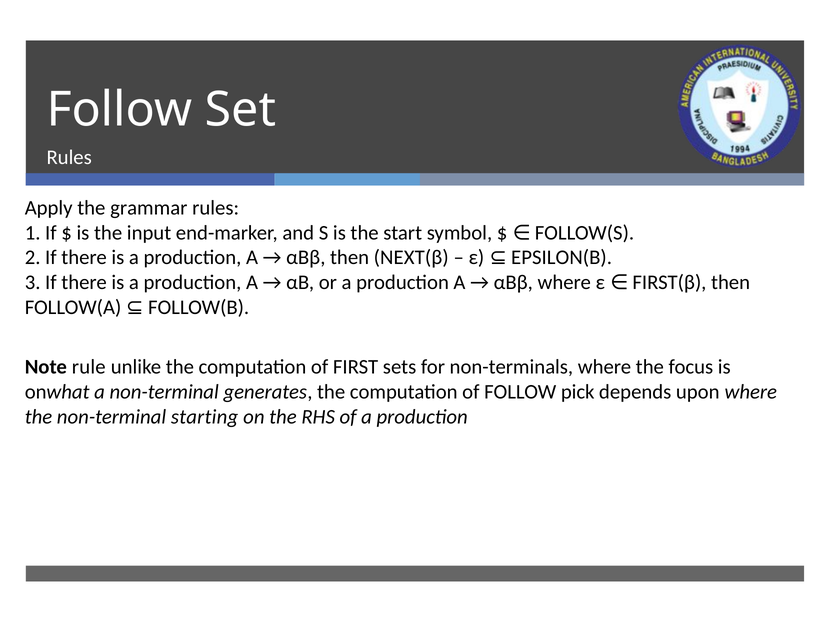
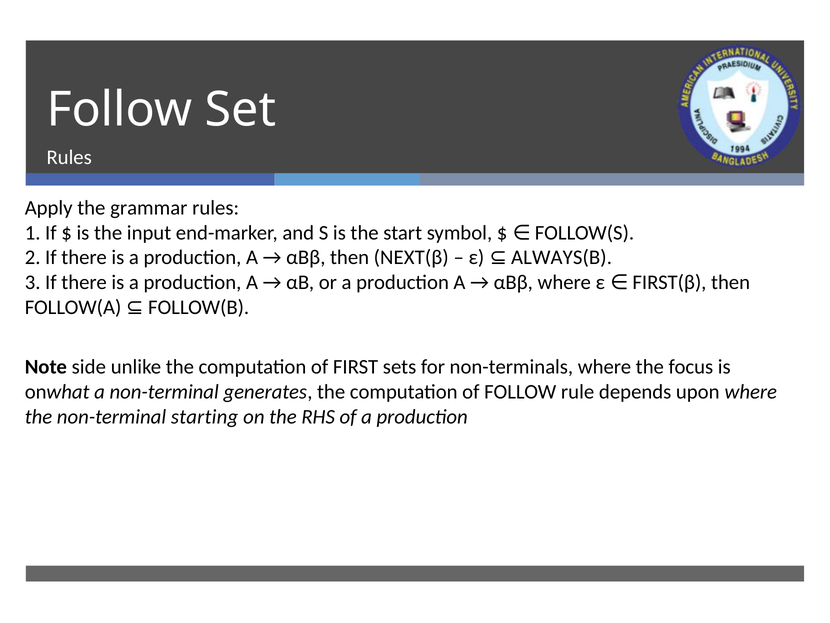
EPSILON(B: EPSILON(B -> ALWAYS(B
rule: rule -> side
pick: pick -> rule
